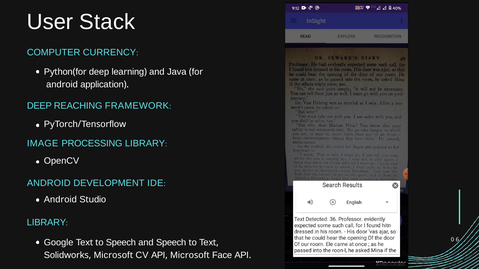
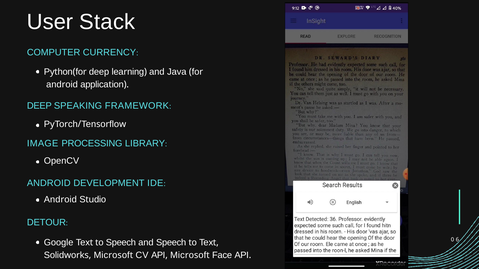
REACHING: REACHING -> SPEAKING
LIBRARY at (46, 223): LIBRARY -> DETOUR
